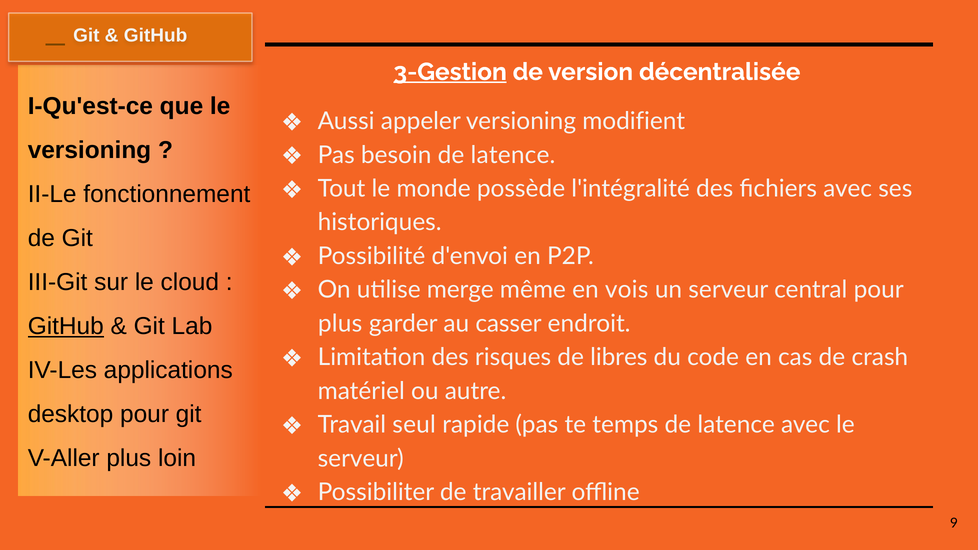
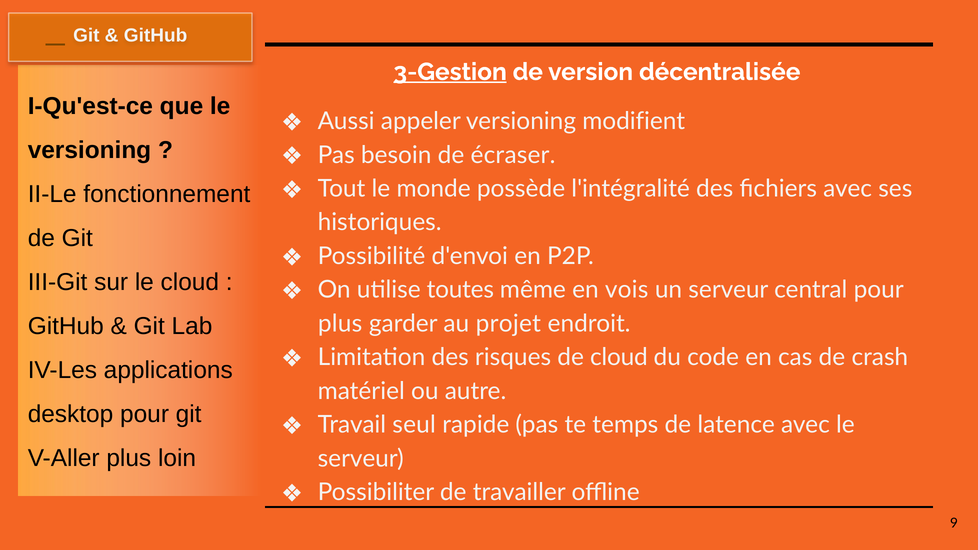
besoin de latence: latence -> écraser
merge: merge -> toutes
casser: casser -> projet
GitHub at (66, 326) underline: present -> none
de libres: libres -> cloud
